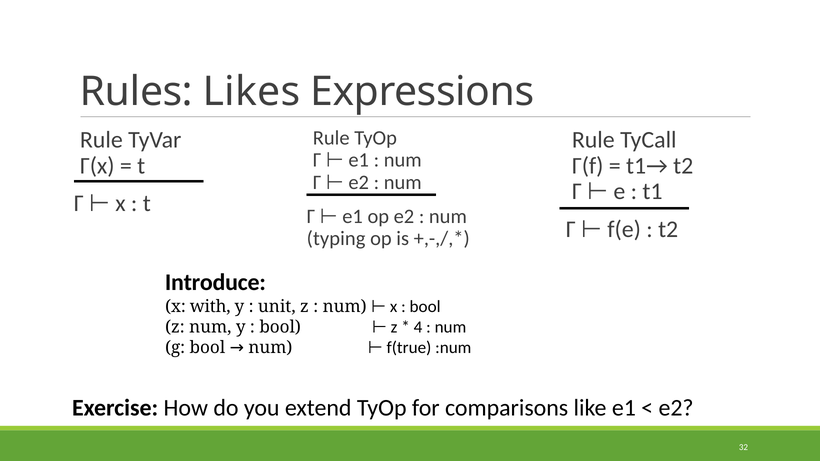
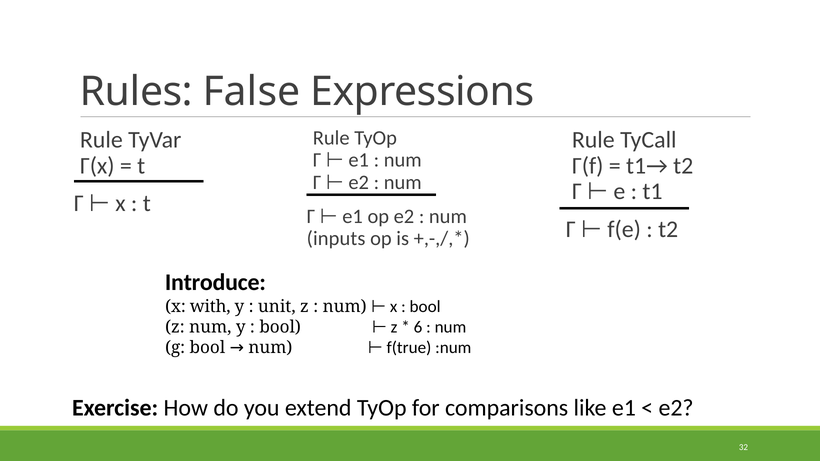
Likes: Likes -> False
typing: typing -> inputs
4: 4 -> 6
